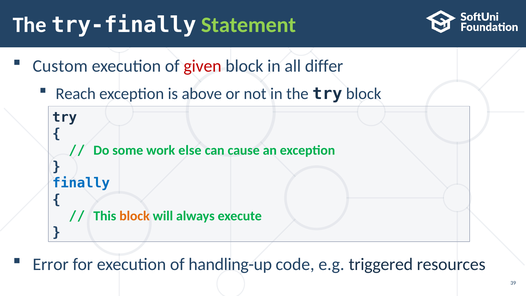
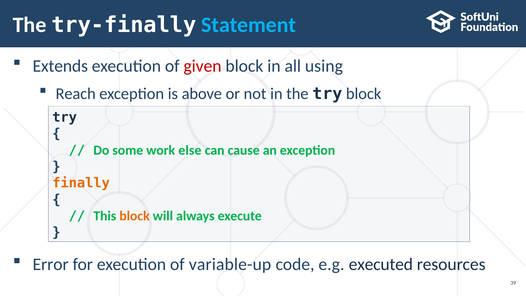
Statement colour: light green -> light blue
Custom: Custom -> Extends
differ: differ -> using
finally colour: blue -> orange
handling-up: handling-up -> variable-up
triggered: triggered -> executed
